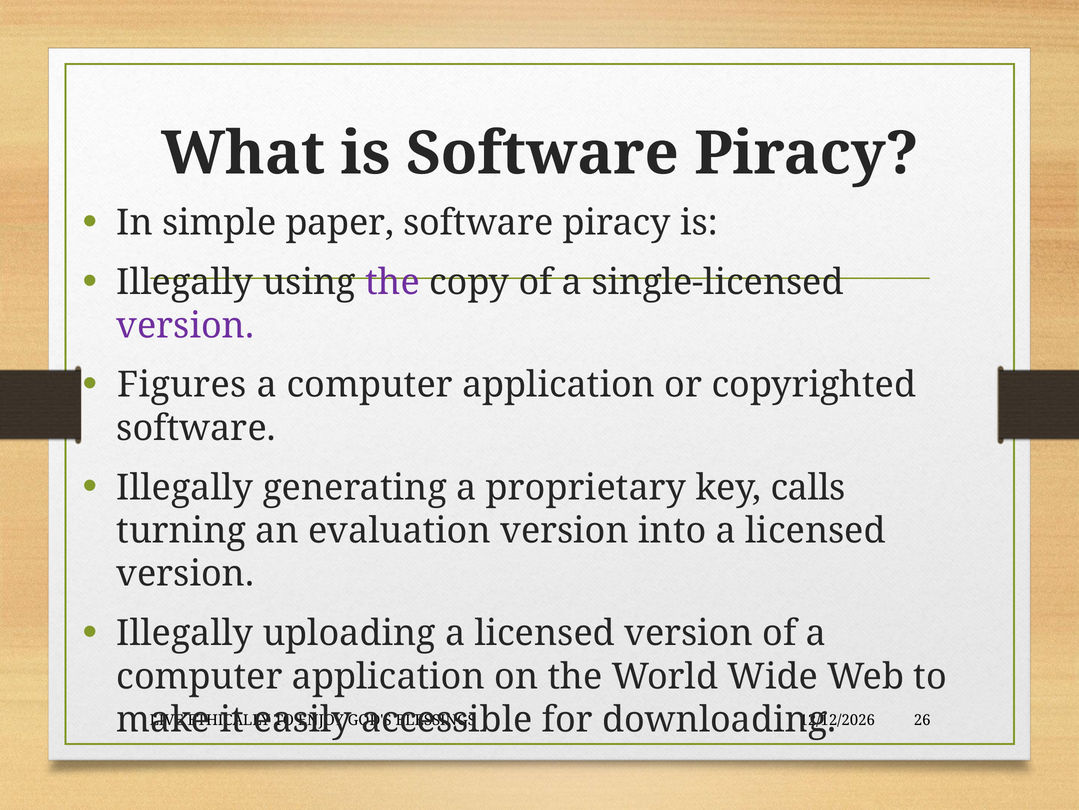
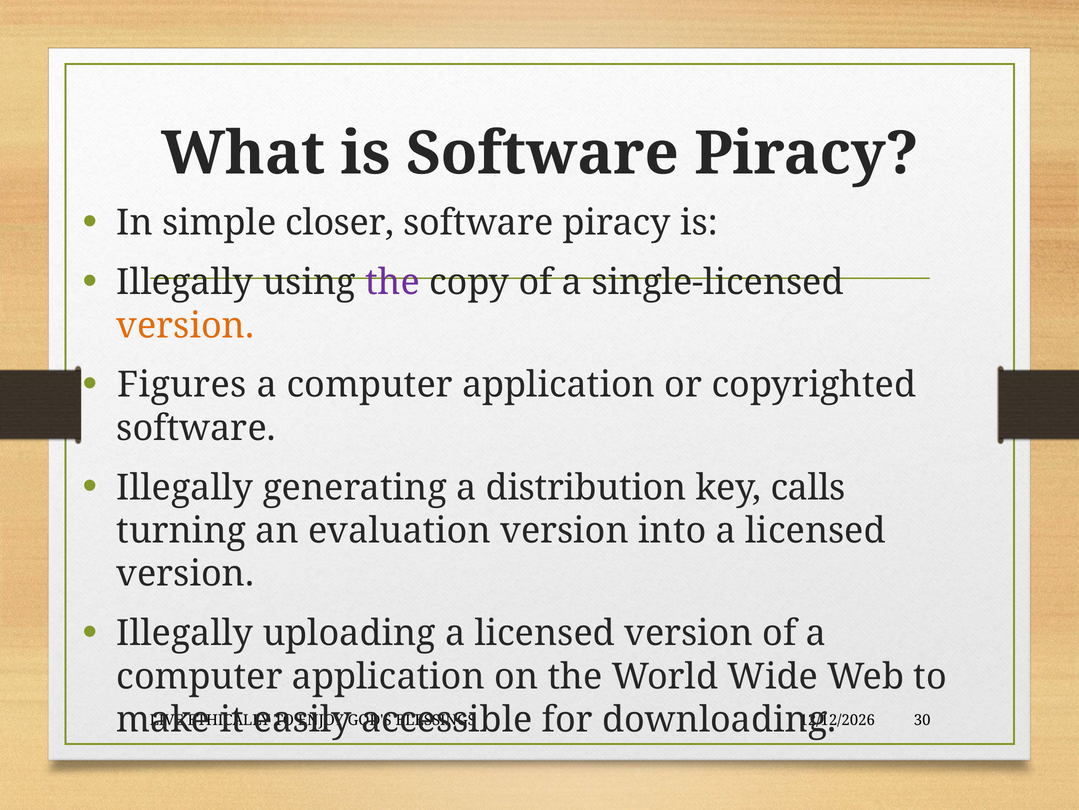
paper: paper -> closer
version at (185, 325) colour: purple -> orange
proprietary: proprietary -> distribution
26: 26 -> 30
